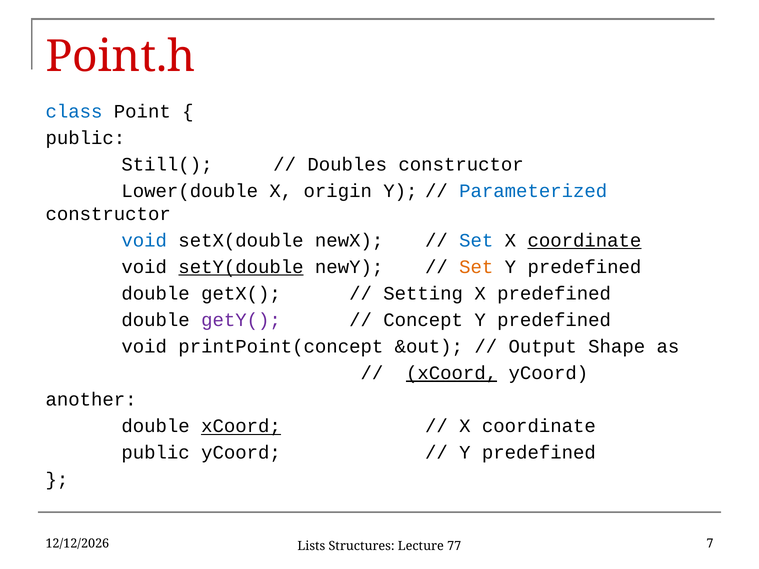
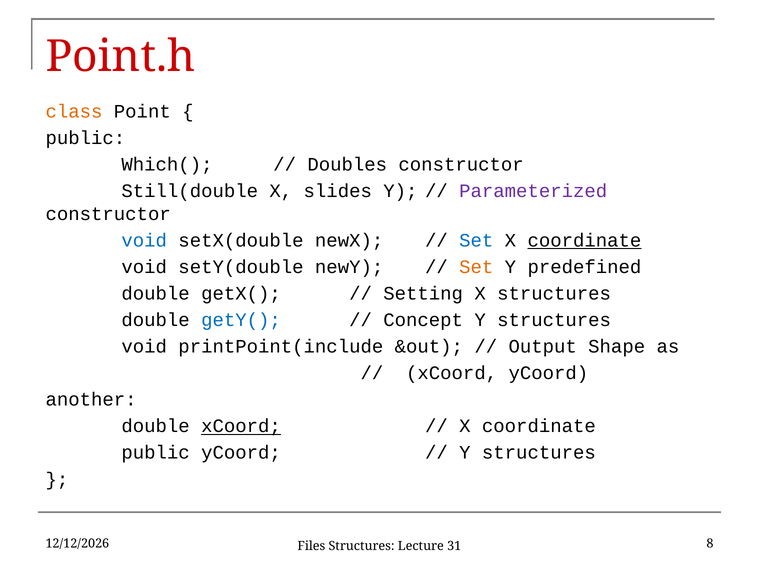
class colour: blue -> orange
Still(: Still( -> Which(
Lower(double: Lower(double -> Still(double
origin: origin -> slides
Parameterized colour: blue -> purple
setY(double underline: present -> none
X predefined: predefined -> structures
getY( colour: purple -> blue
predefined at (554, 320): predefined -> structures
printPoint(concept: printPoint(concept -> printPoint(include
xCoord at (452, 373) underline: present -> none
predefined at (539, 453): predefined -> structures
7: 7 -> 8
Lists: Lists -> Files
77: 77 -> 31
